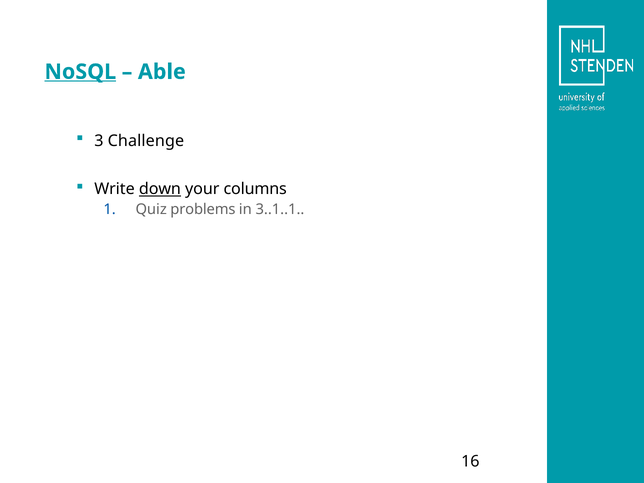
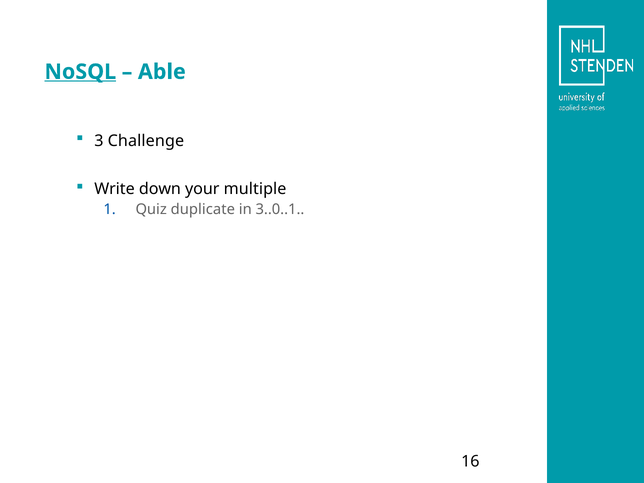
down underline: present -> none
columns: columns -> multiple
problems: problems -> duplicate
3..1..1: 3..1..1 -> 3..0..1
